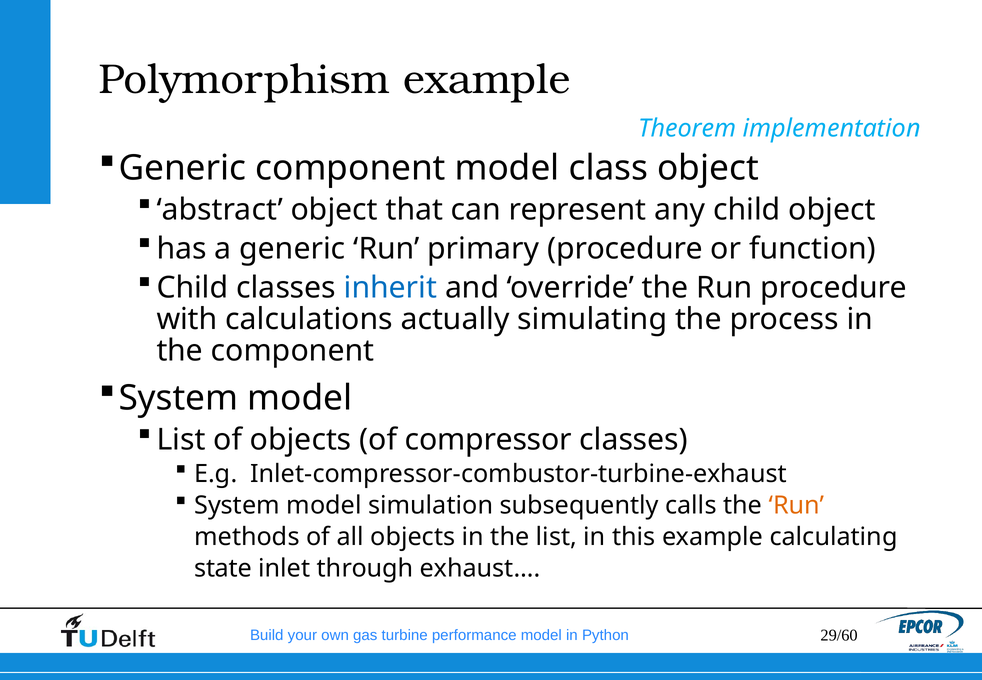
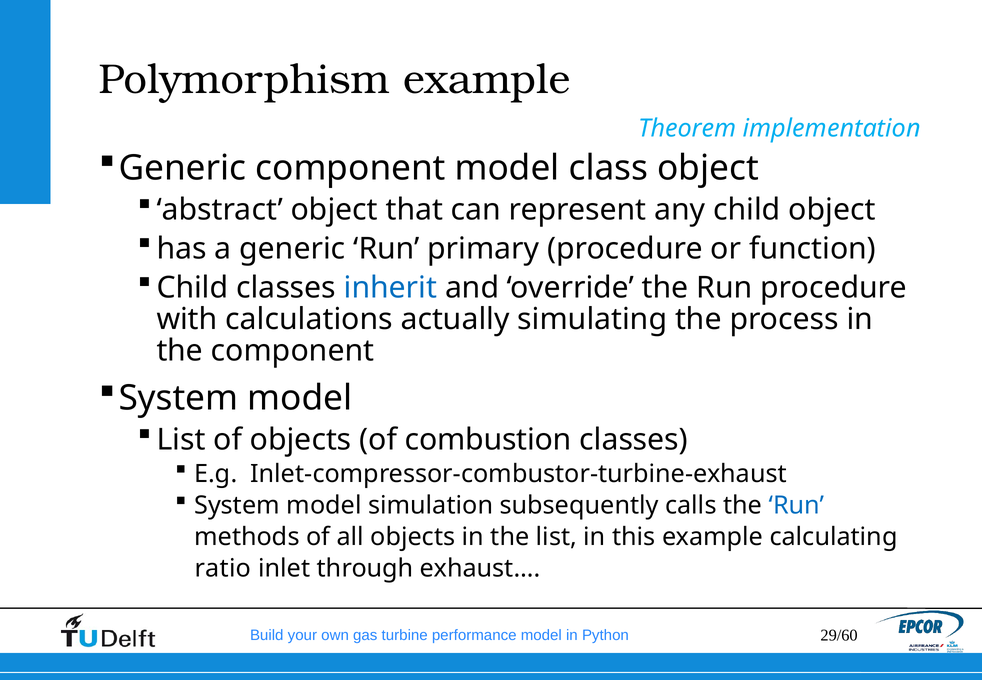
compressor: compressor -> combustion
Run at (796, 505) colour: orange -> blue
state: state -> ratio
